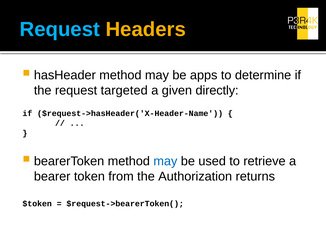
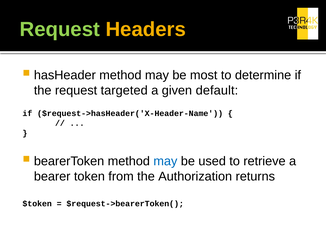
Request at (60, 29) colour: light blue -> light green
apps: apps -> most
directly: directly -> default
